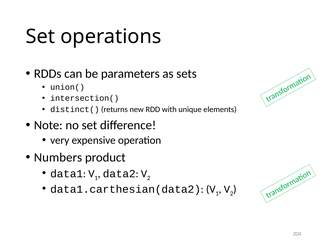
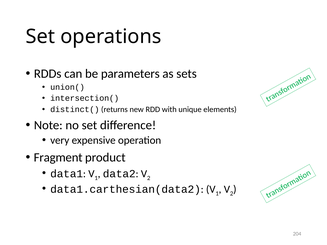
Numbers: Numbers -> Fragment
